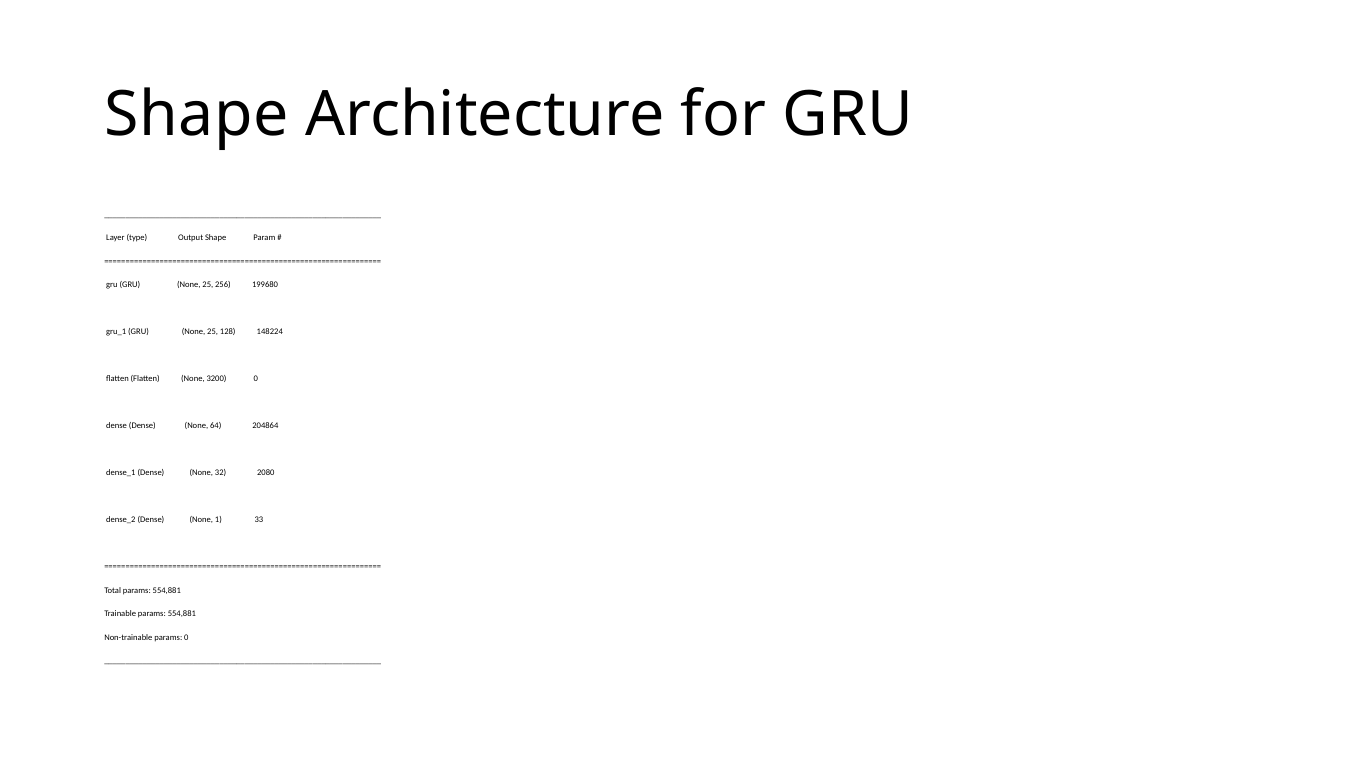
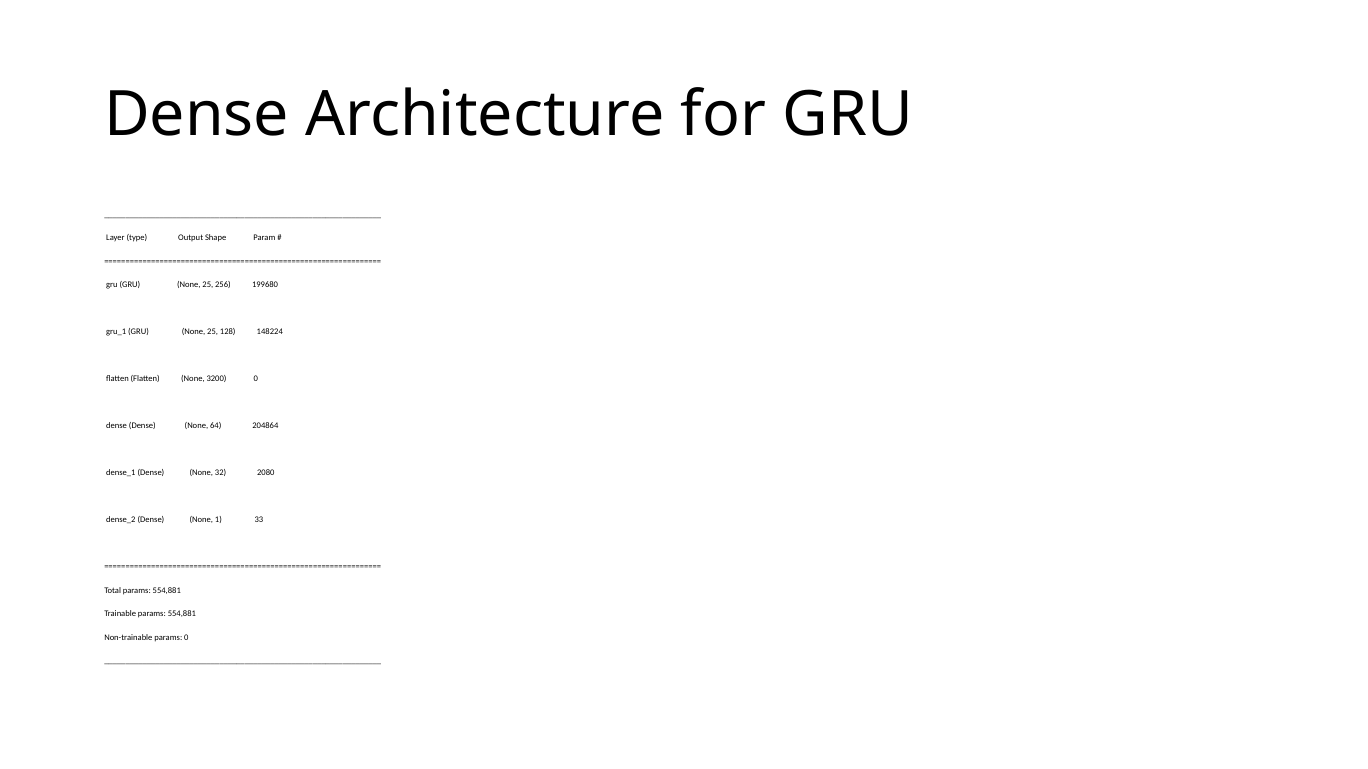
Shape at (196, 115): Shape -> Dense
